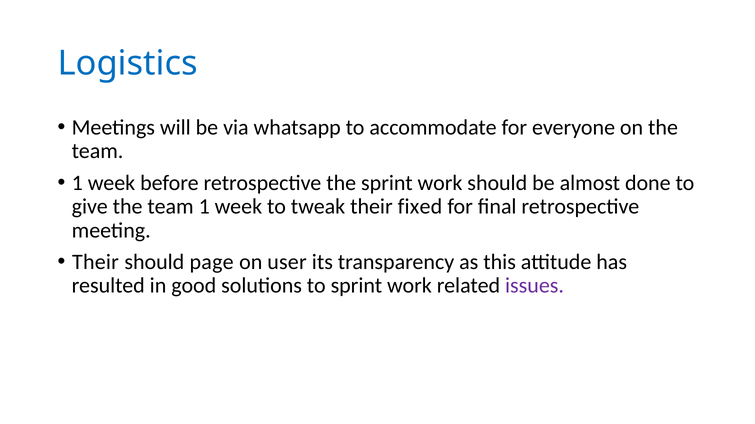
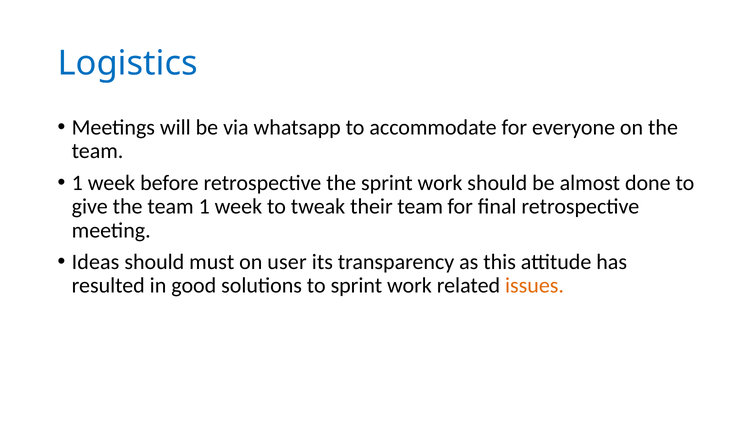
their fixed: fixed -> team
Their at (95, 262): Their -> Ideas
page: page -> must
issues colour: purple -> orange
